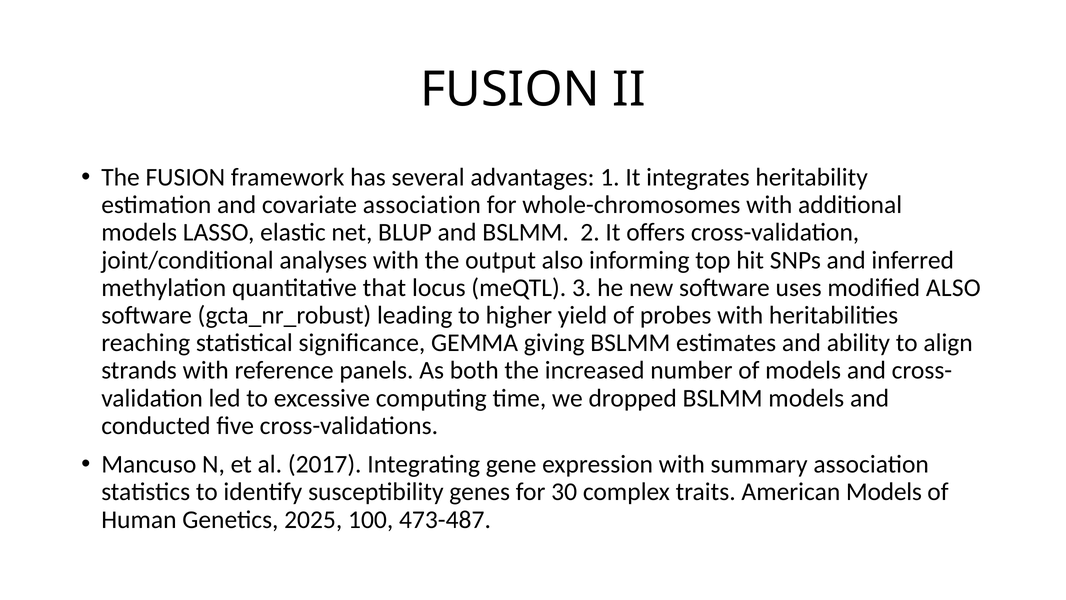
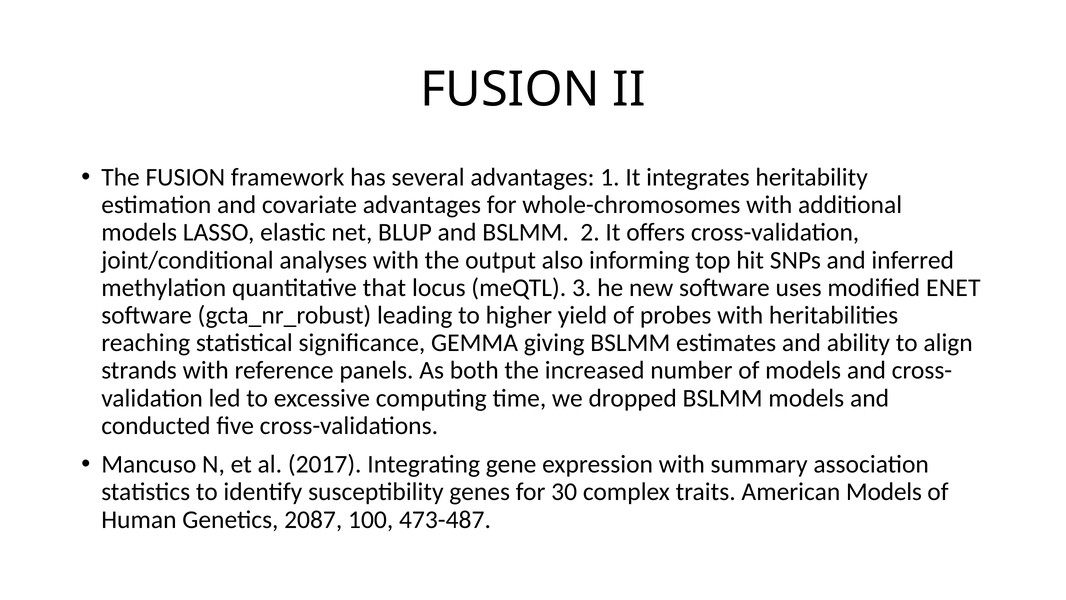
covariate association: association -> advantages
modified ALSO: ALSO -> ENET
2025: 2025 -> 2087
